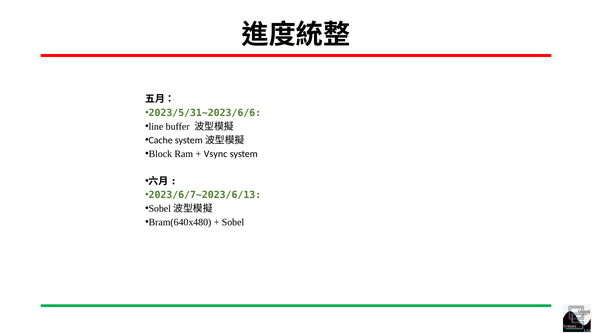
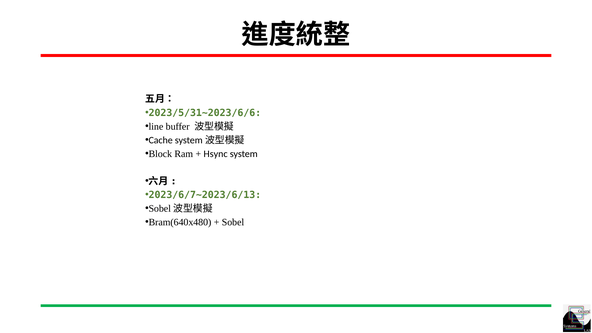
Vsync: Vsync -> Hsync
